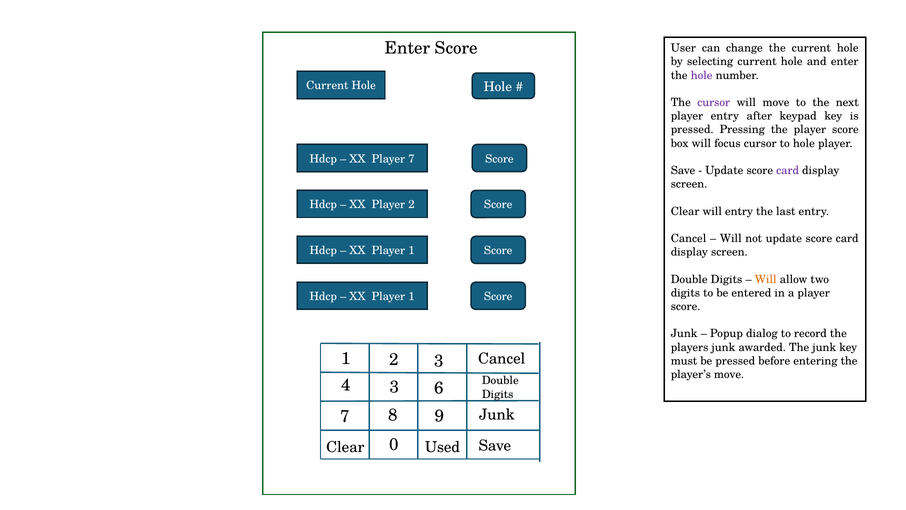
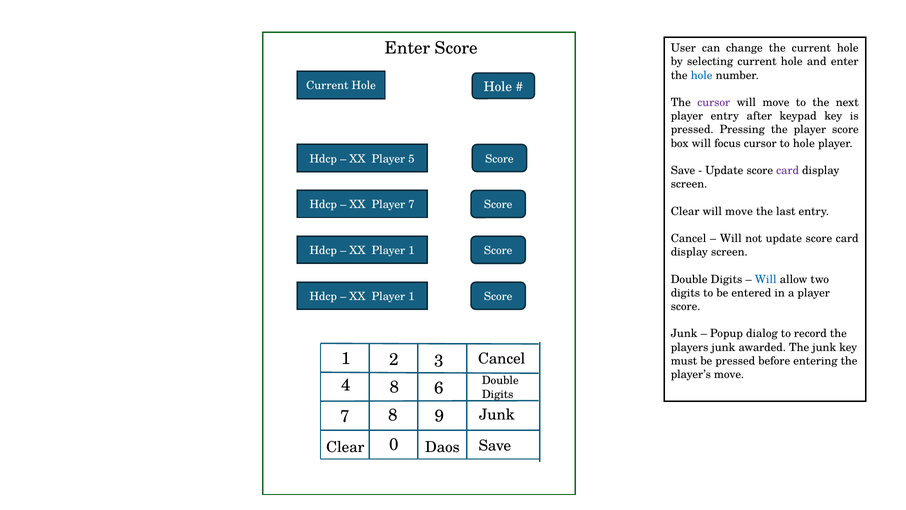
hole at (702, 75) colour: purple -> blue
Player 7: 7 -> 5
Player 2: 2 -> 7
Clear will entry: entry -> move
Will at (766, 279) colour: orange -> blue
4 3: 3 -> 8
Used: Used -> Daos
